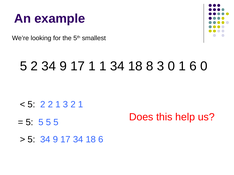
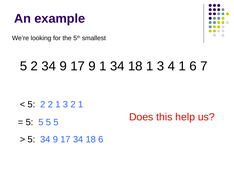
17 1: 1 -> 9
18 8: 8 -> 1
3 0: 0 -> 4
6 0: 0 -> 7
